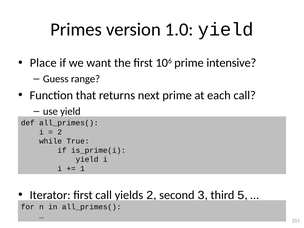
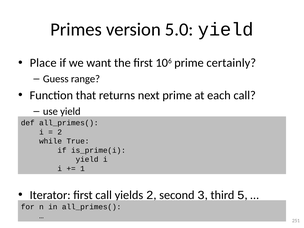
1.0: 1.0 -> 5.0
intensive: intensive -> certainly
